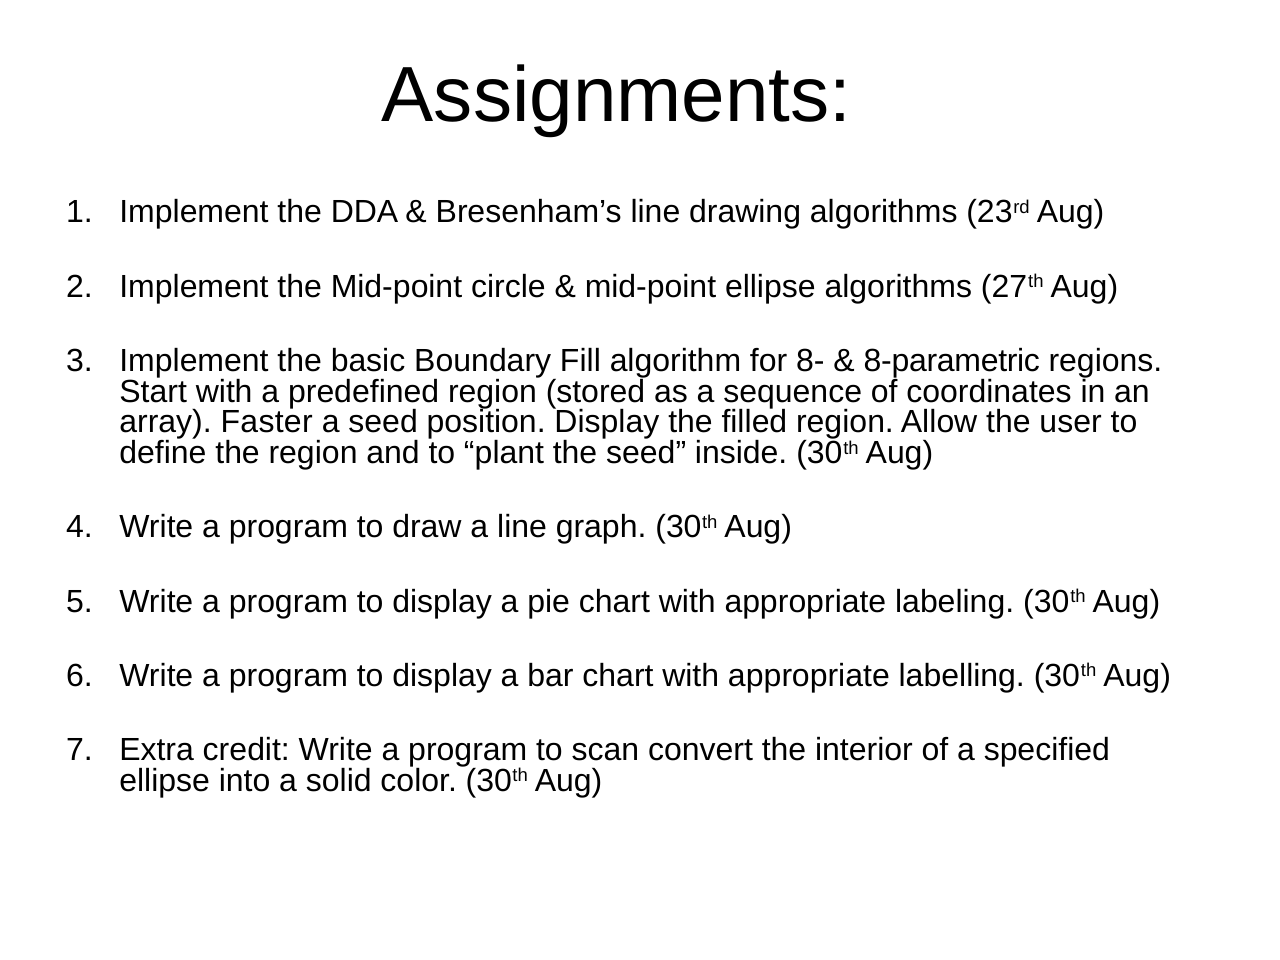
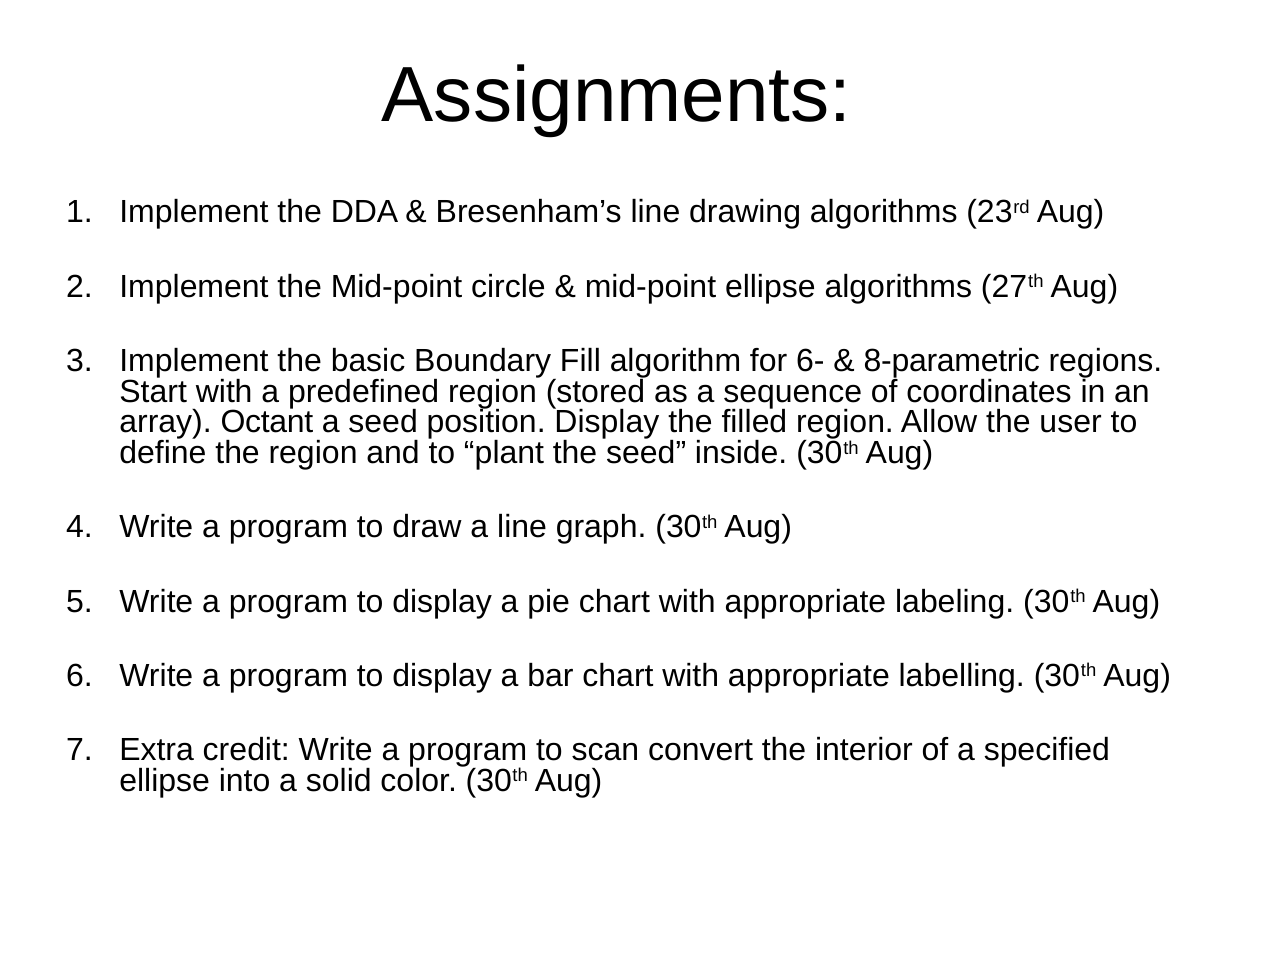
8-: 8- -> 6-
Faster: Faster -> Octant
